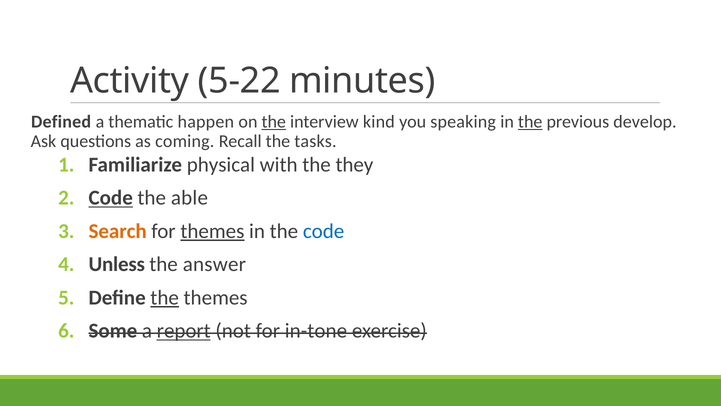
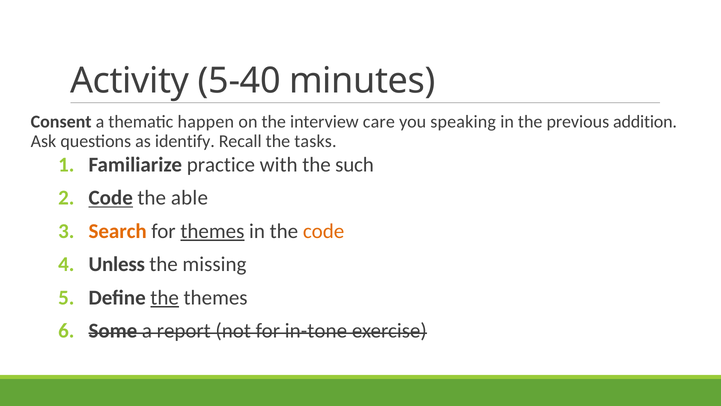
5-22: 5-22 -> 5-40
Defined: Defined -> Consent
the at (274, 121) underline: present -> none
kind: kind -> care
the at (530, 121) underline: present -> none
develop: develop -> addition
coming: coming -> identify
physical: physical -> practice
they: they -> such
code at (324, 231) colour: blue -> orange
answer: answer -> missing
report underline: present -> none
